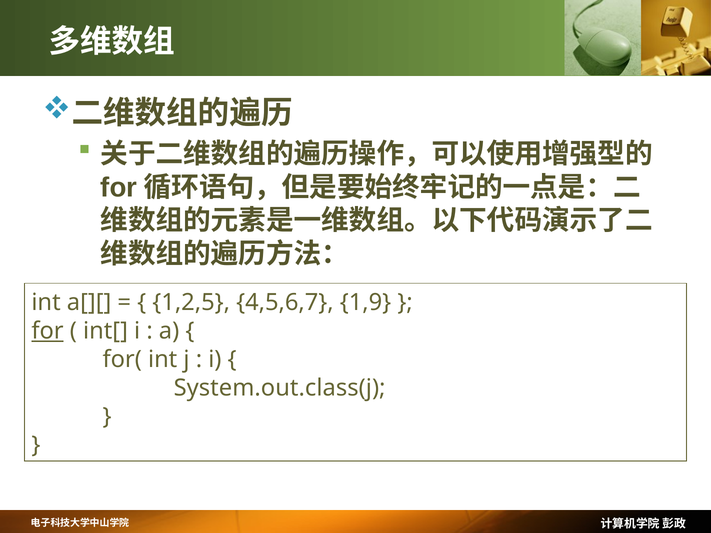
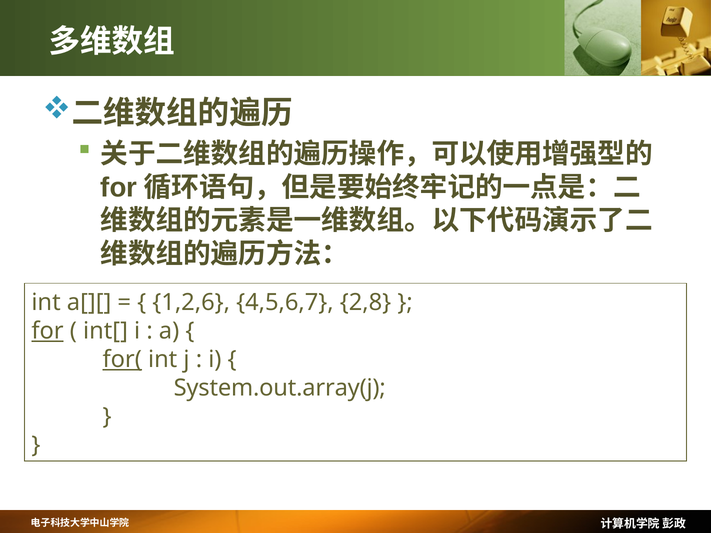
1,2,5: 1,2,5 -> 1,2,6
1,9: 1,9 -> 2,8
for( underline: none -> present
System.out.class(j: System.out.class(j -> System.out.array(j
